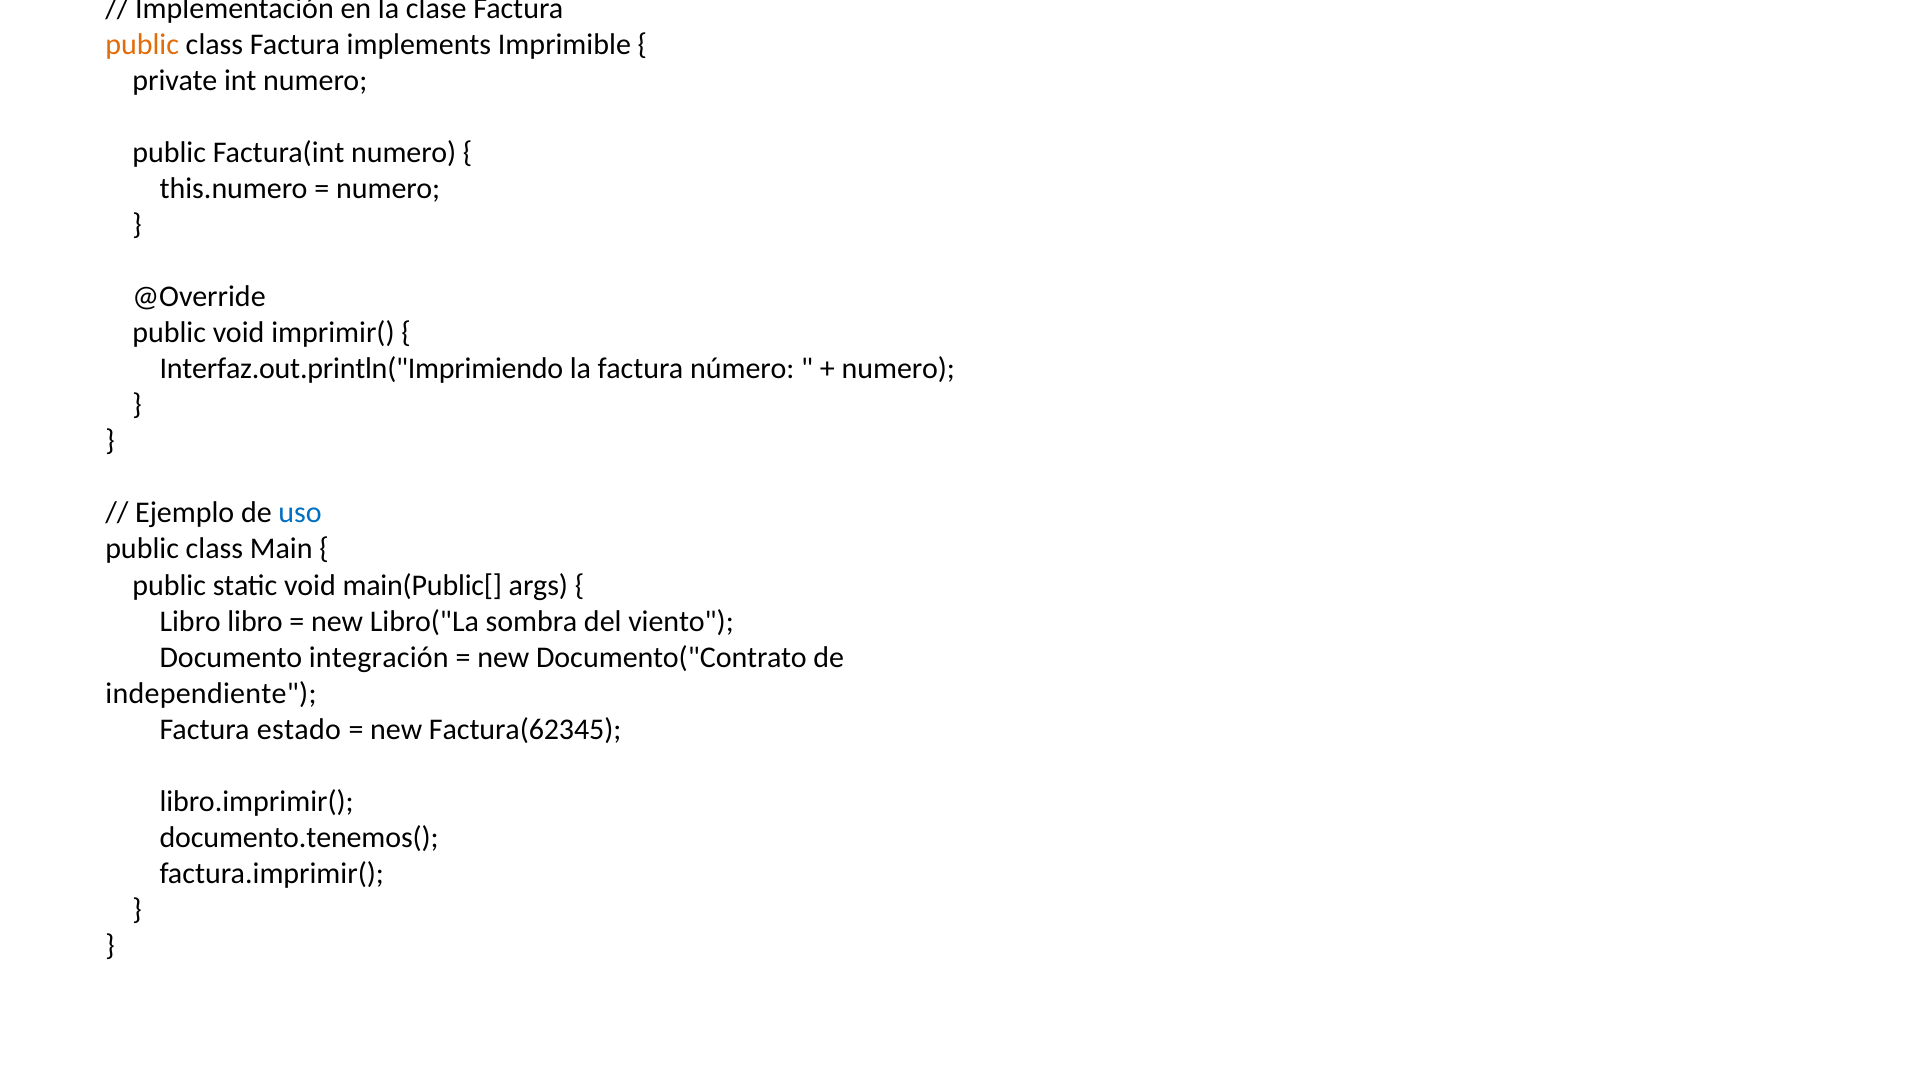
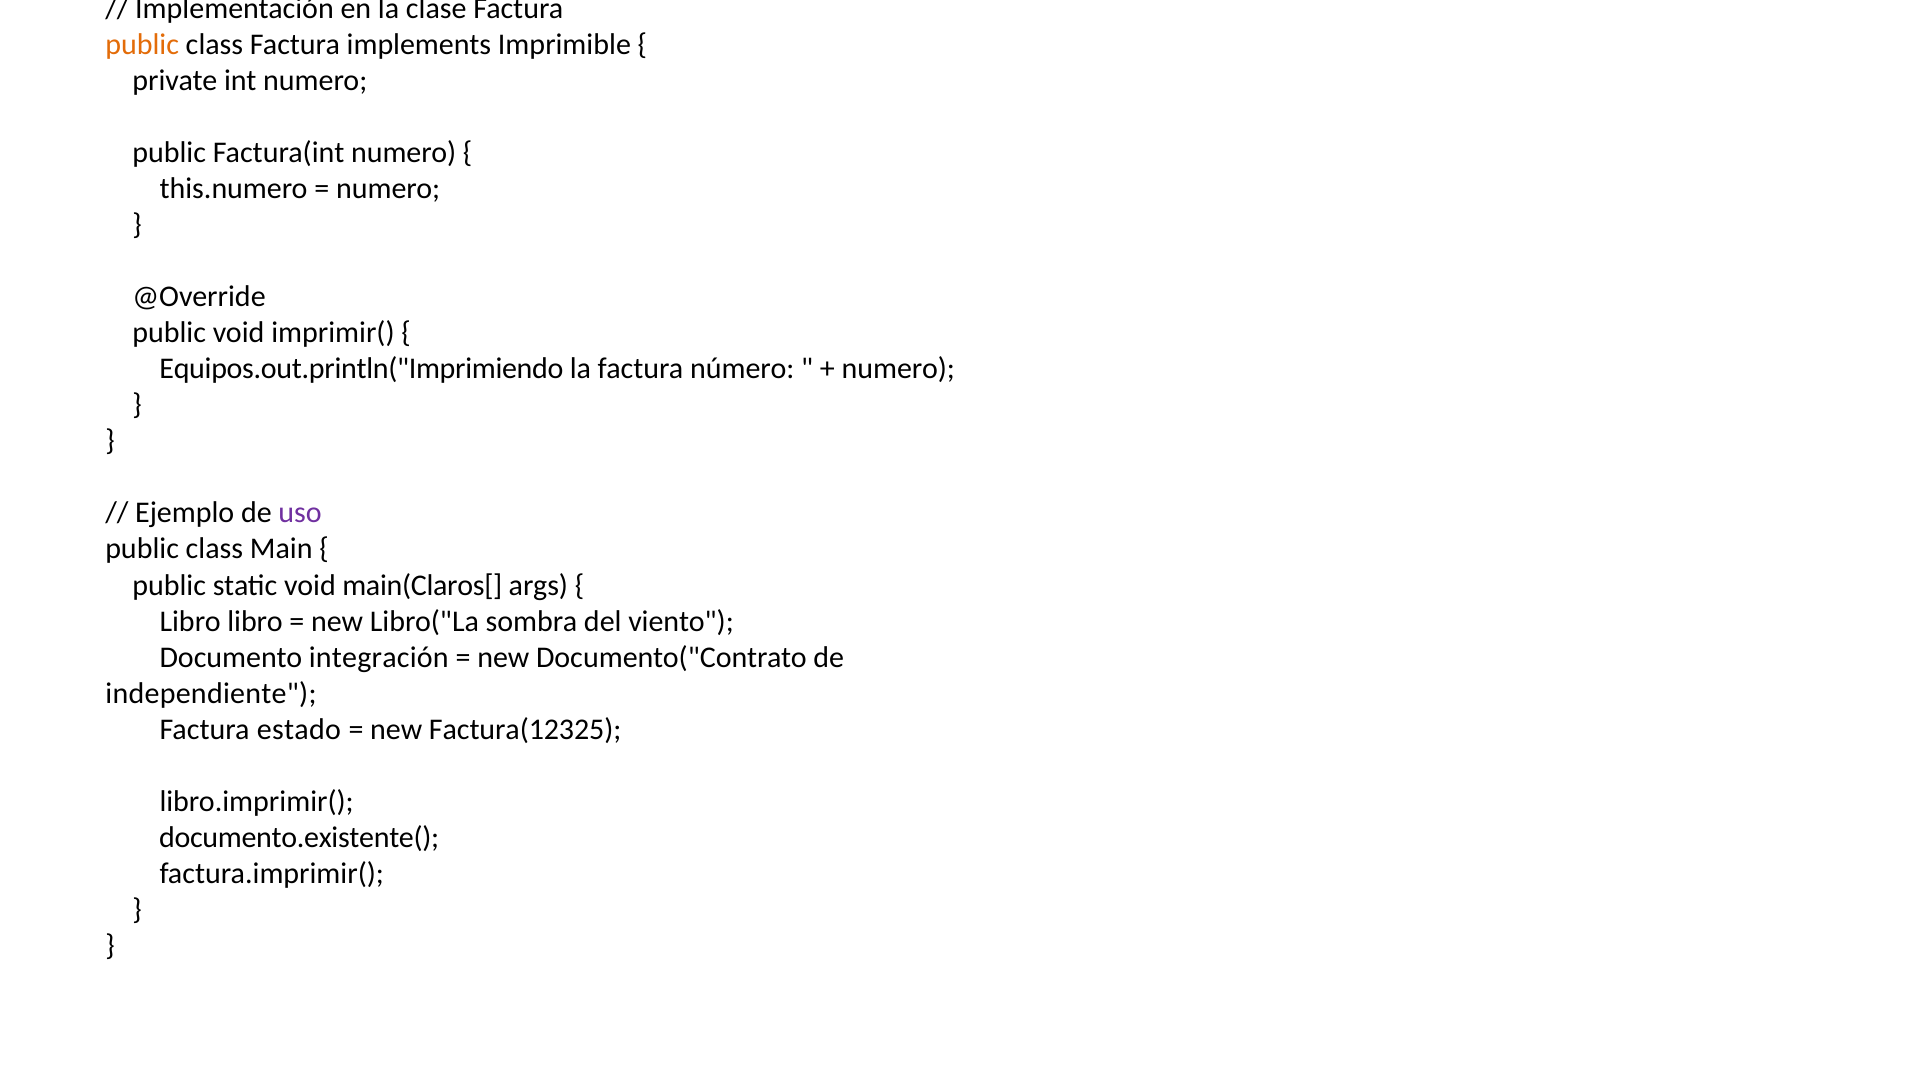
Interfaz.out.println("Imprimiendo: Interfaz.out.println("Imprimiendo -> Equipos.out.println("Imprimiendo
uso colour: blue -> purple
main(Public[: main(Public[ -> main(Claros[
Factura(62345: Factura(62345 -> Factura(12325
documento.tenemos(: documento.tenemos( -> documento.existente(
